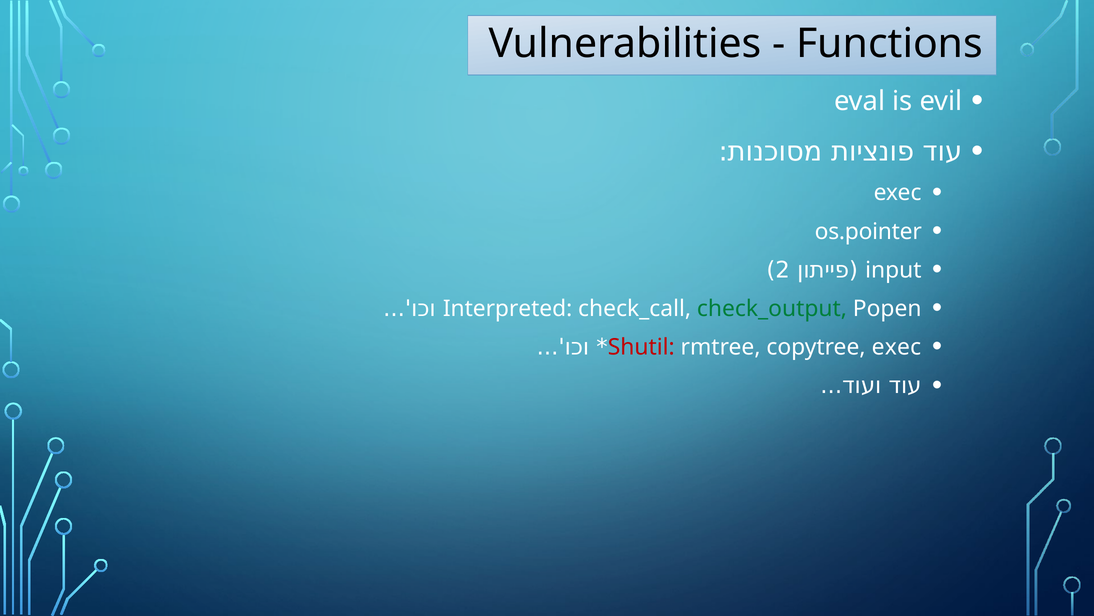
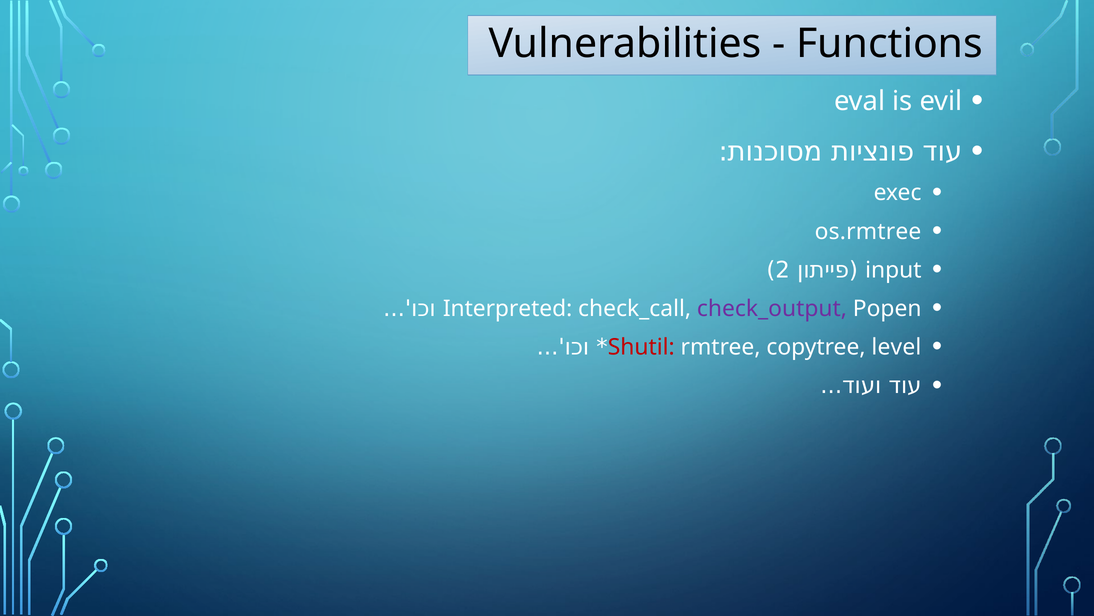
os.pointer: os.pointer -> os.rmtree
check_output colour: green -> purple
copytree exec: exec -> level
